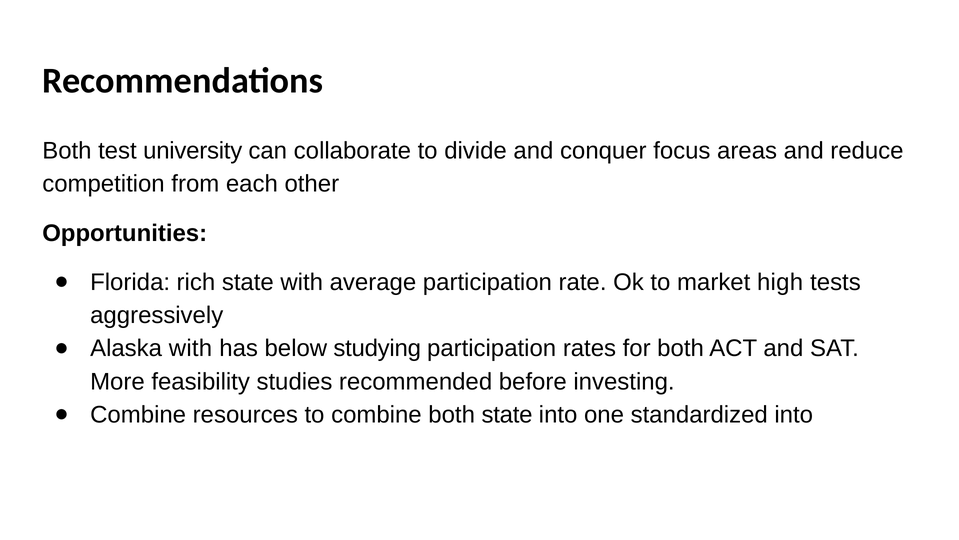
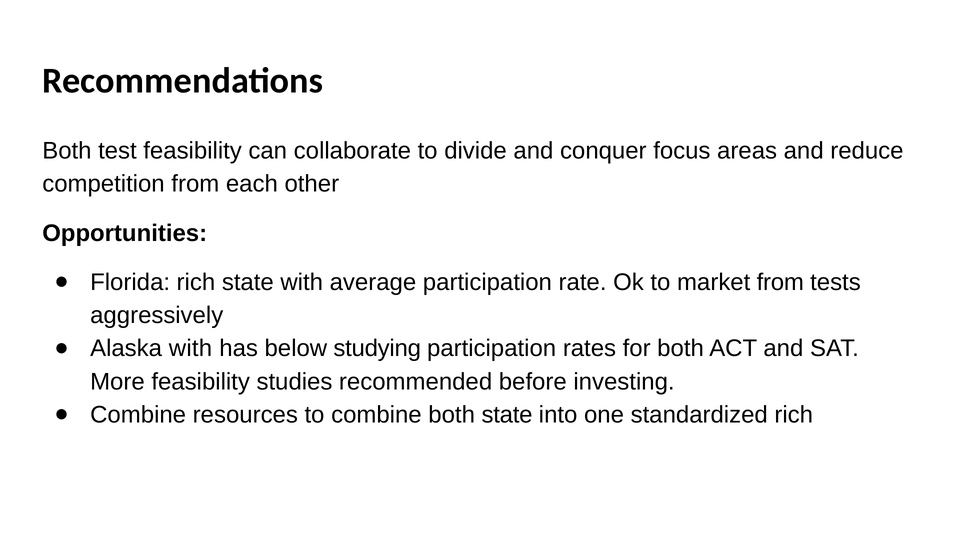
test university: university -> feasibility
market high: high -> from
standardized into: into -> rich
